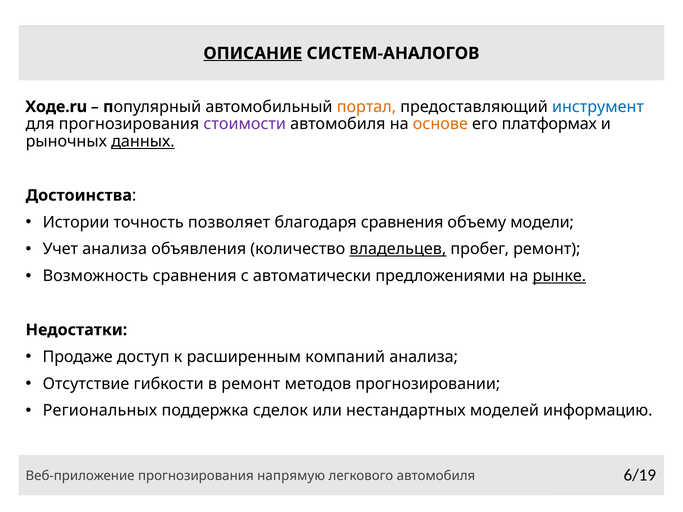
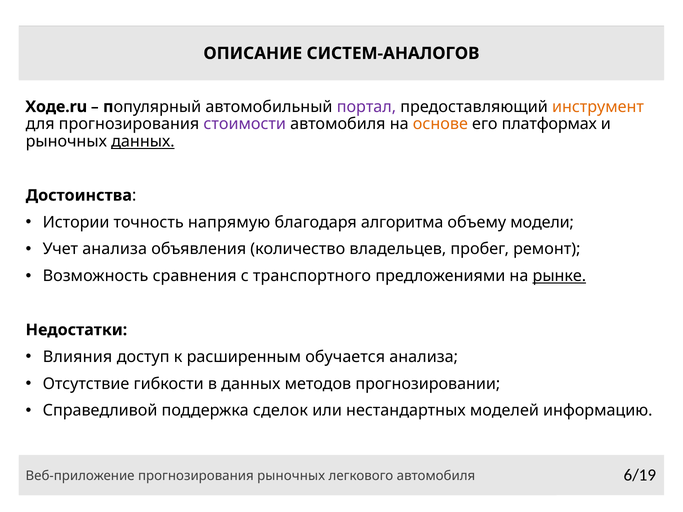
ОПИСАНИЕ underline: present -> none
портал colour: orange -> purple
инструмент colour: blue -> orange
позволяет: позволяет -> напрямую
благодаря сравнения: сравнения -> алгоритма
владельцев underline: present -> none
автоматически: автоматически -> транспортного
Продаже: Продаже -> Влияния
компаний: компаний -> обучается
в ремонт: ремонт -> данных
Региональных: Региональных -> Справедливой
прогнозирования напрямую: напрямую -> рыночных
